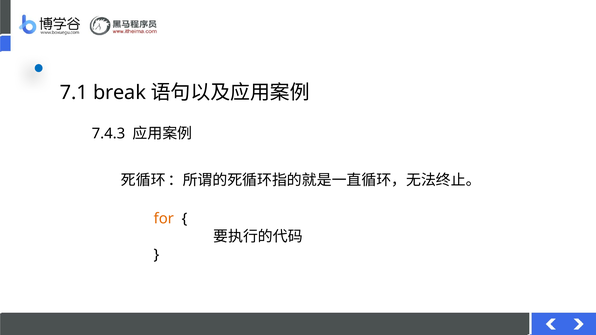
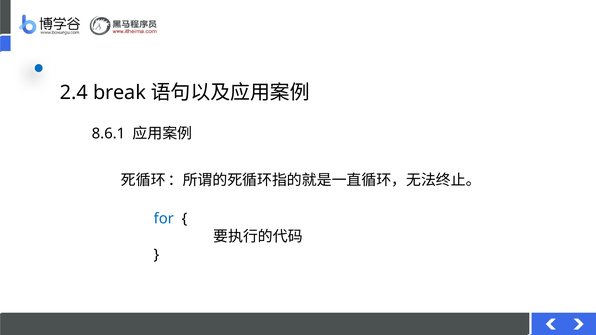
7.1: 7.1 -> 2.4
7.4.3: 7.4.3 -> 8.6.1
for colour: orange -> blue
